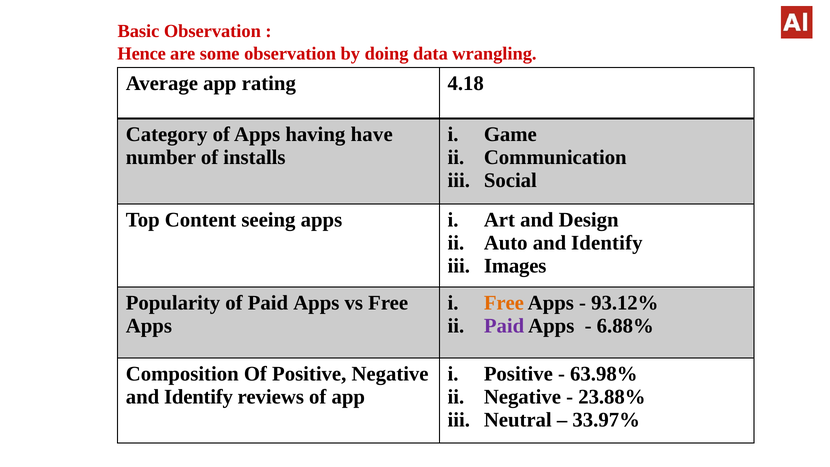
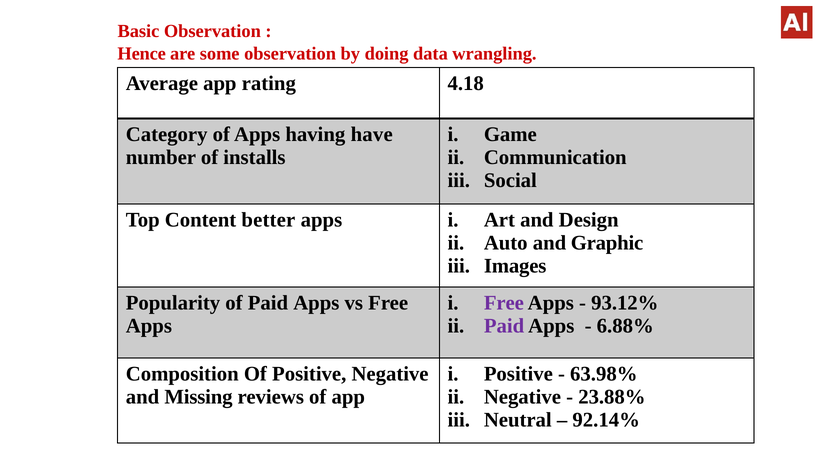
seeing: seeing -> better
Auto and Identify: Identify -> Graphic
Free at (504, 303) colour: orange -> purple
Identify at (199, 397): Identify -> Missing
33.97%: 33.97% -> 92.14%
